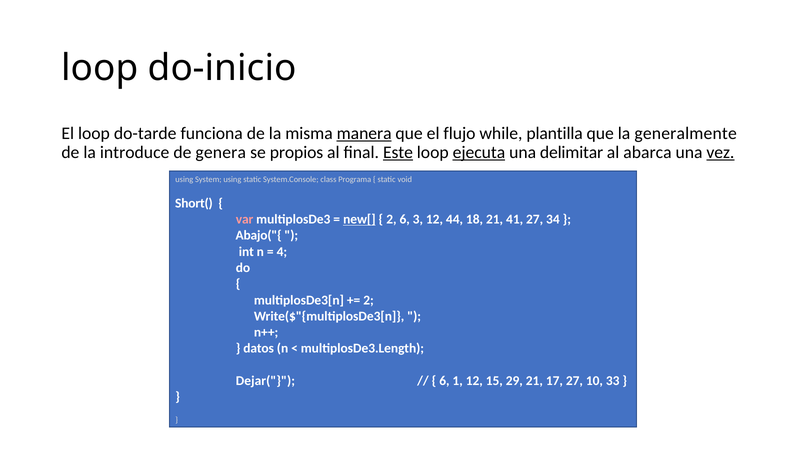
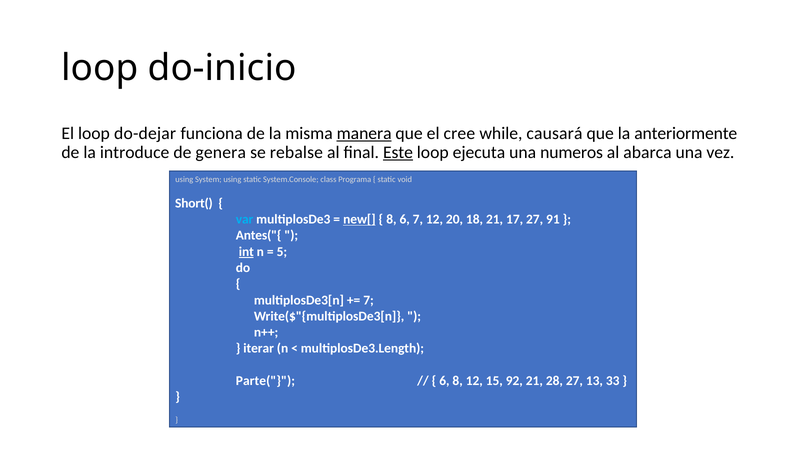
do-tarde: do-tarde -> do-dejar
flujo: flujo -> cree
plantilla: plantilla -> causará
generalmente: generalmente -> anteriormente
propios: propios -> rebalse
ejecuta underline: present -> none
delimitar: delimitar -> numeros
vez underline: present -> none
var colour: pink -> light blue
2 at (391, 219): 2 -> 8
6 3: 3 -> 7
44: 44 -> 20
41: 41 -> 17
34: 34 -> 91
Abajo("{: Abajo("{ -> Antes("{
int underline: none -> present
4: 4 -> 5
2 at (368, 300): 2 -> 7
datos: datos -> iterar
Dejar(: Dejar( -> Parte(
6 1: 1 -> 8
29: 29 -> 92
17: 17 -> 28
10: 10 -> 13
